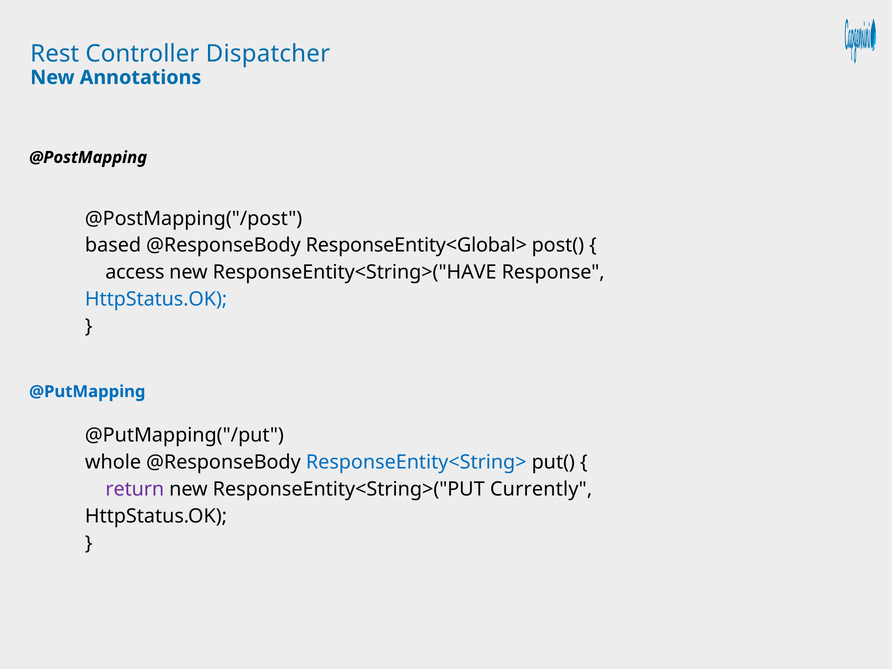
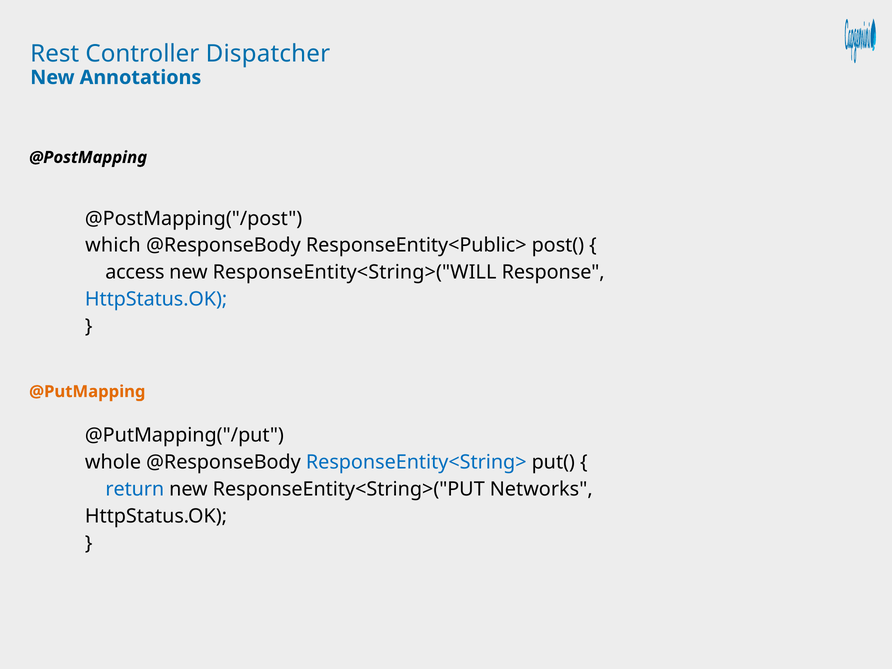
based: based -> which
ResponseEntity<Global>: ResponseEntity<Global> -> ResponseEntity<Public>
ResponseEntity<String>("HAVE: ResponseEntity<String>("HAVE -> ResponseEntity<String>("WILL
@PutMapping colour: blue -> orange
return colour: purple -> blue
Currently: Currently -> Networks
